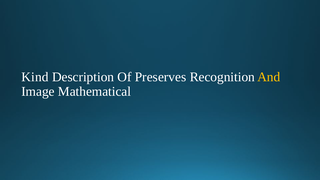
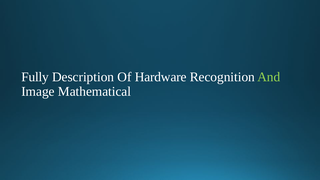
Kind: Kind -> Fully
Preserves: Preserves -> Hardware
And colour: yellow -> light green
